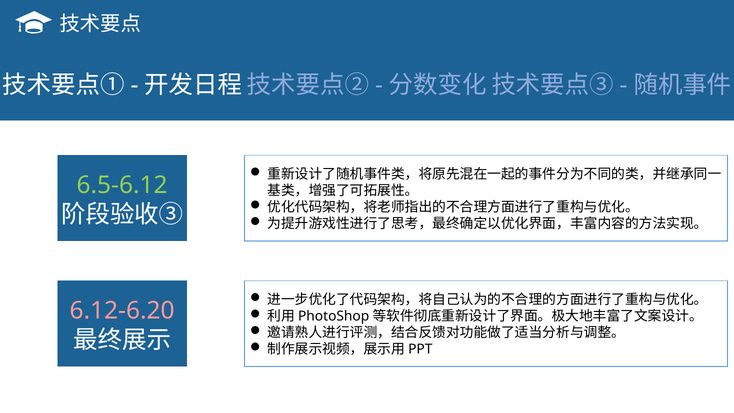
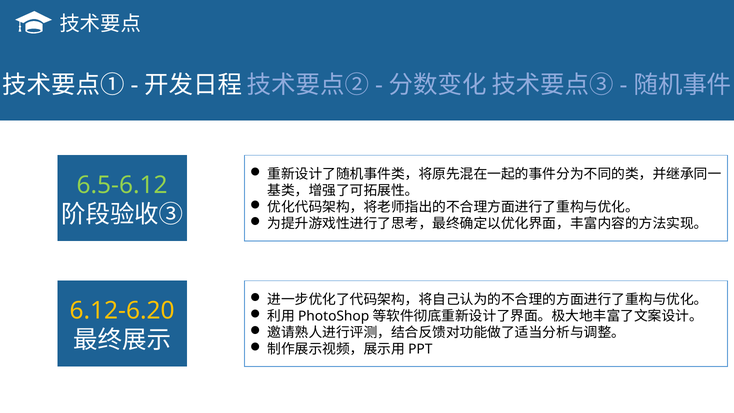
6.12-6.20 colour: pink -> yellow
